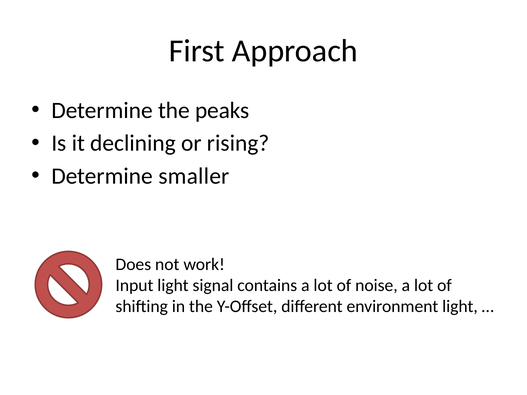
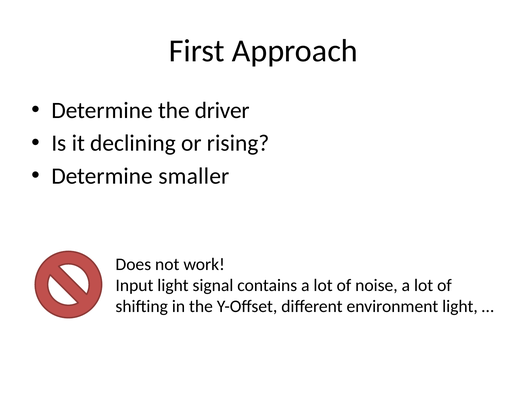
peaks: peaks -> driver
